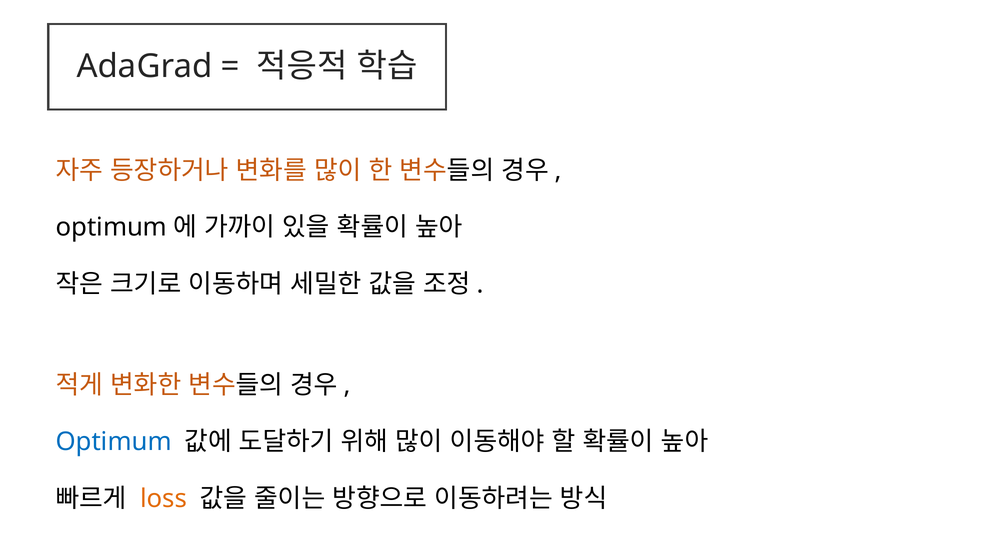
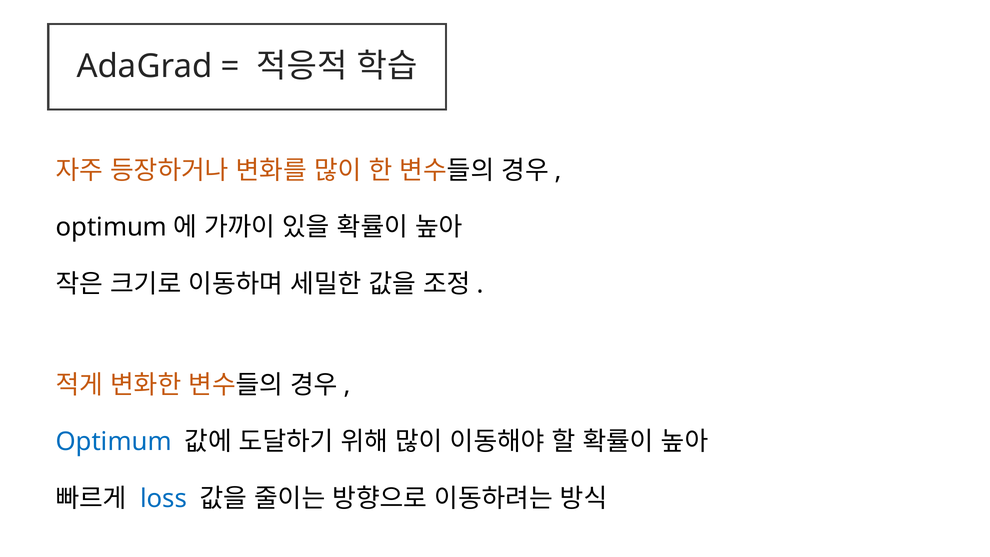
loss colour: orange -> blue
